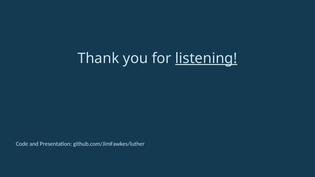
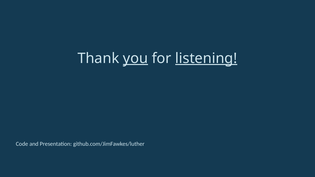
you underline: none -> present
